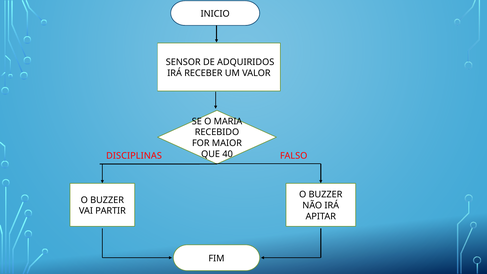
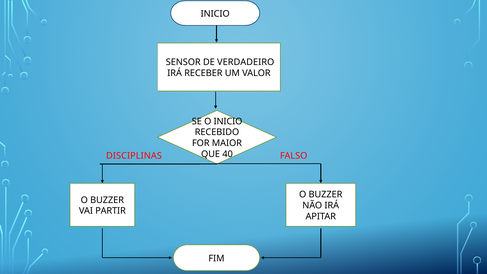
ADQUIRIDOS: ADQUIRIDOS -> VERDADEIRO
O MARIA: MARIA -> INICIO
